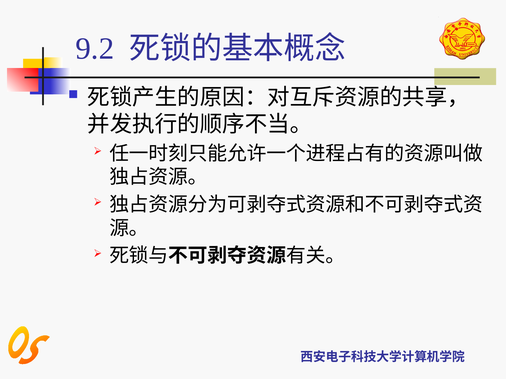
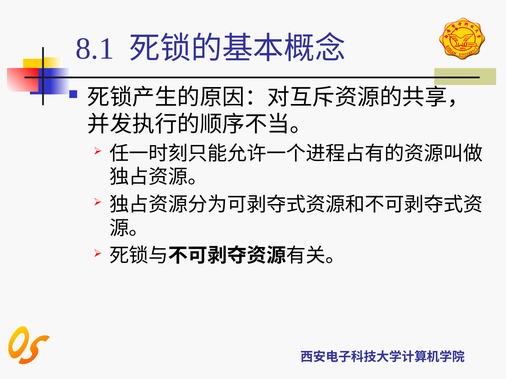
9.2: 9.2 -> 8.1
